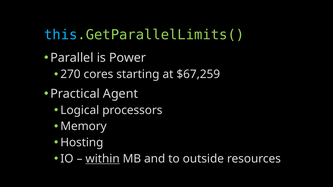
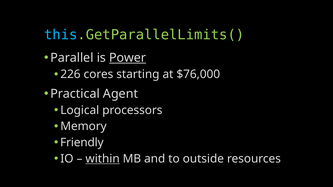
Power underline: none -> present
270: 270 -> 226
$67,259: $67,259 -> $76,000
Hosting: Hosting -> Friendly
